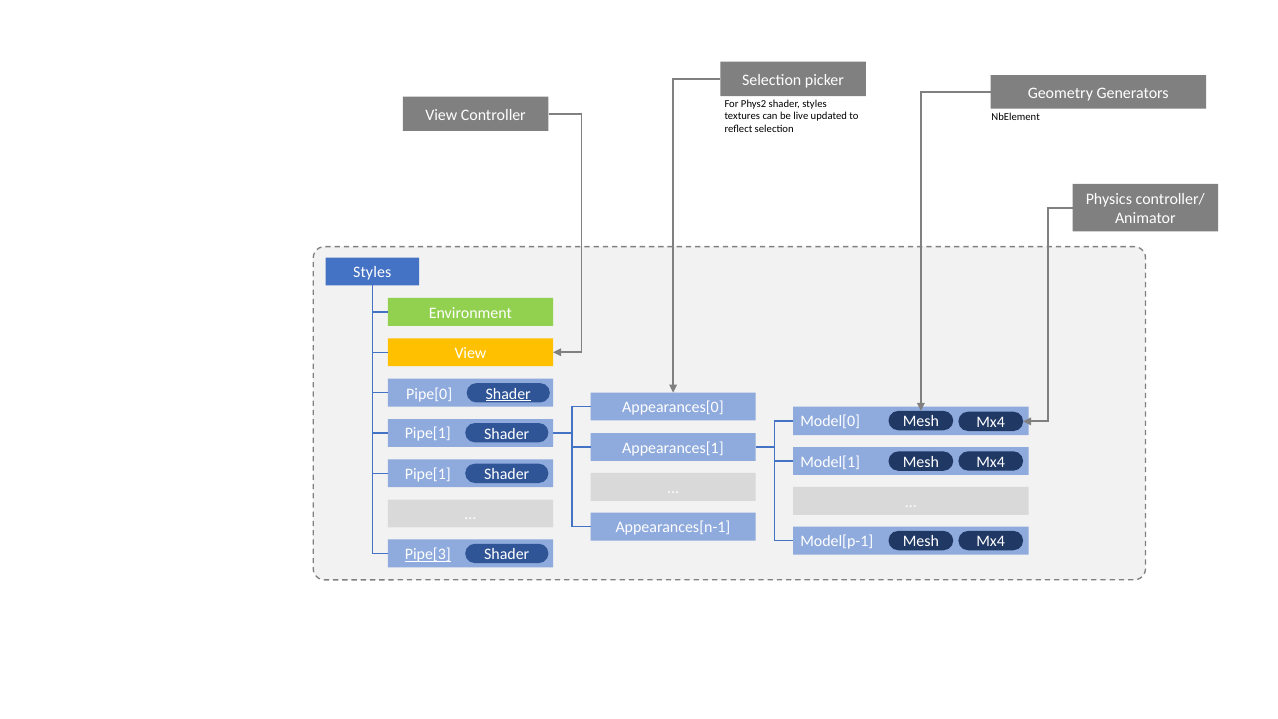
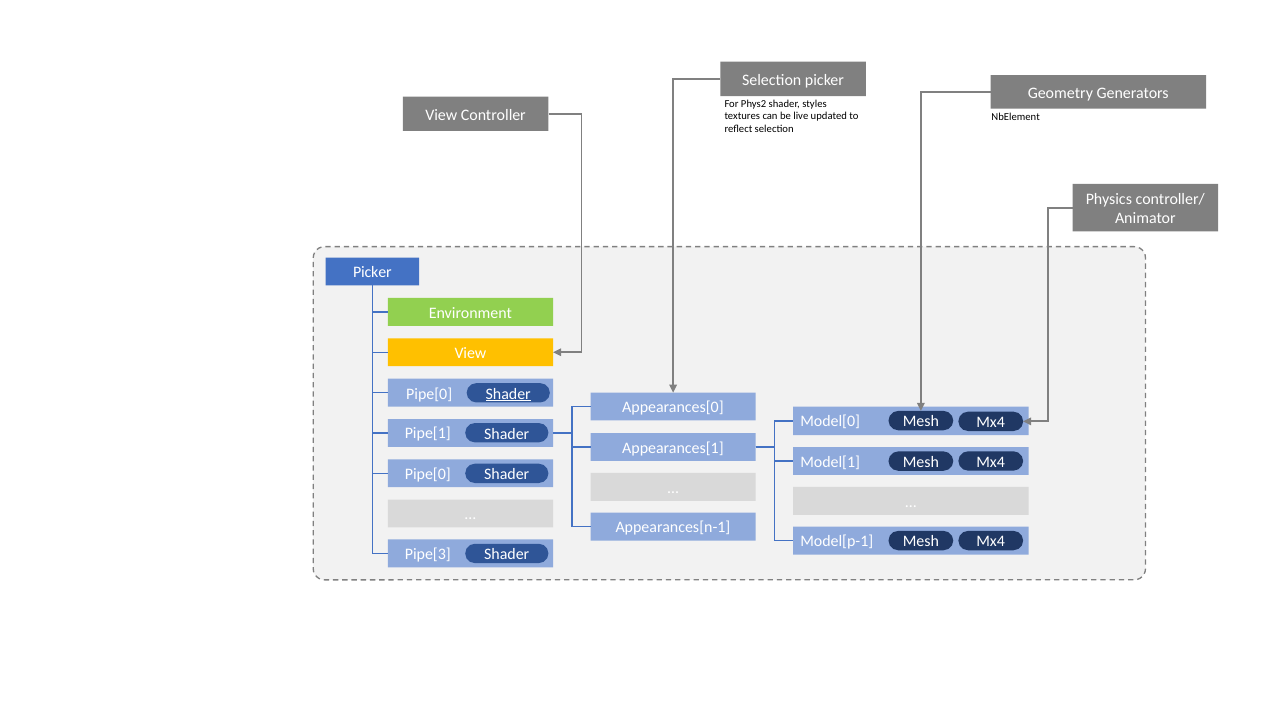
Styles at (372, 273): Styles -> Picker
Pipe[1 at (428, 474): Pipe[1 -> Pipe[0
Pipe[3 underline: present -> none
